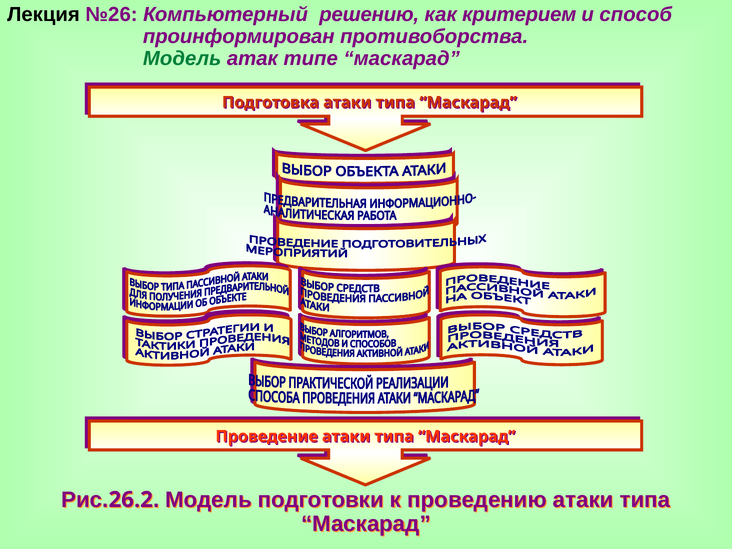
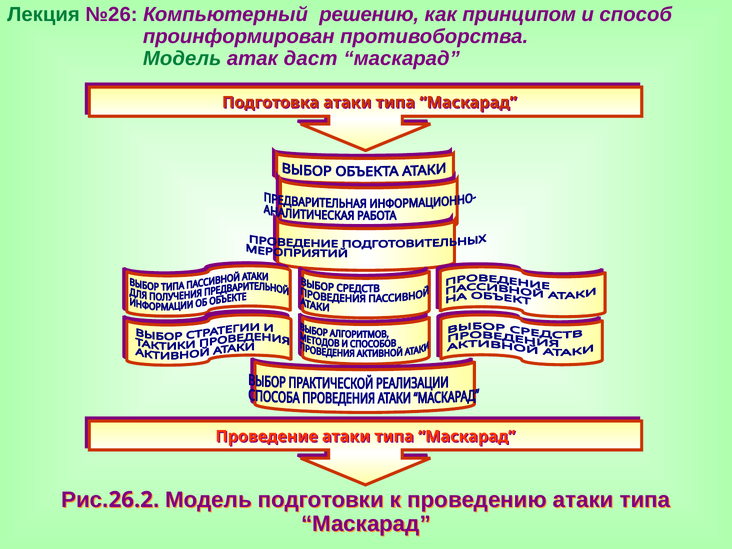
Лекция colour: black -> green
критерием: критерием -> принципом
типе: типе -> даст
